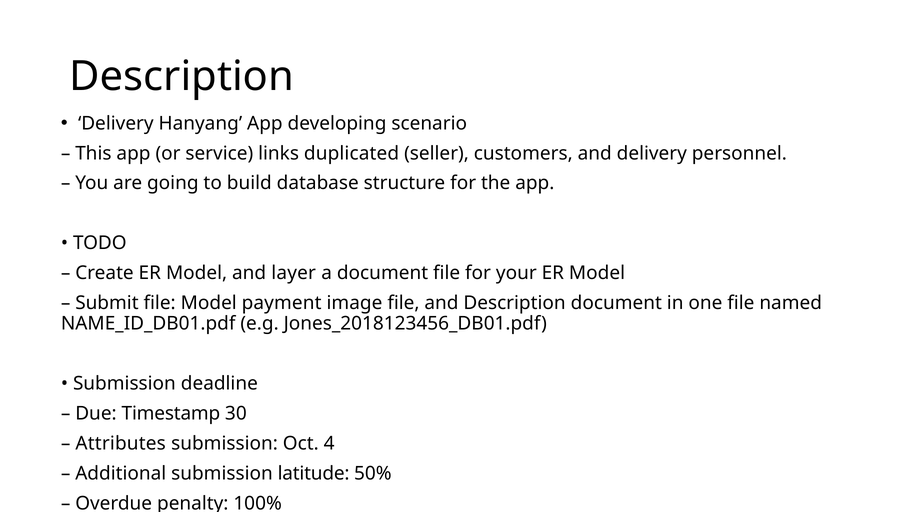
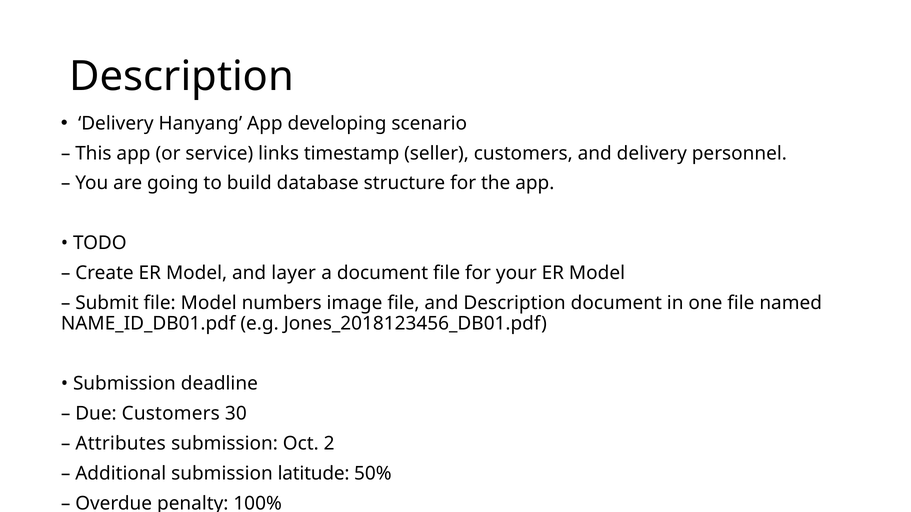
duplicated: duplicated -> timestamp
payment: payment -> numbers
Due Timestamp: Timestamp -> Customers
4: 4 -> 2
